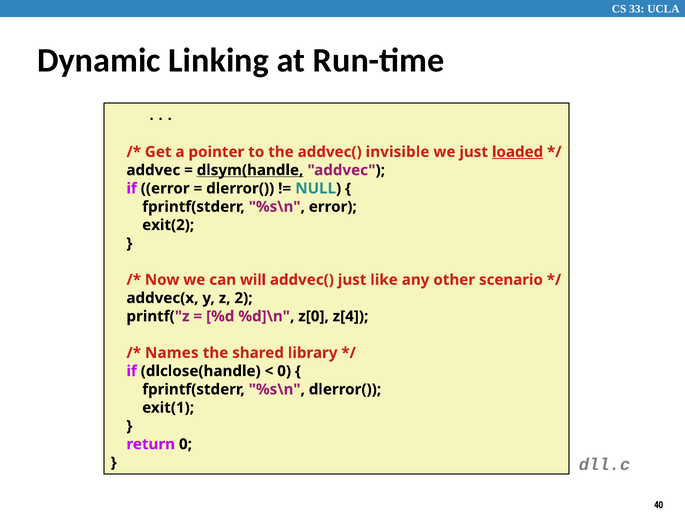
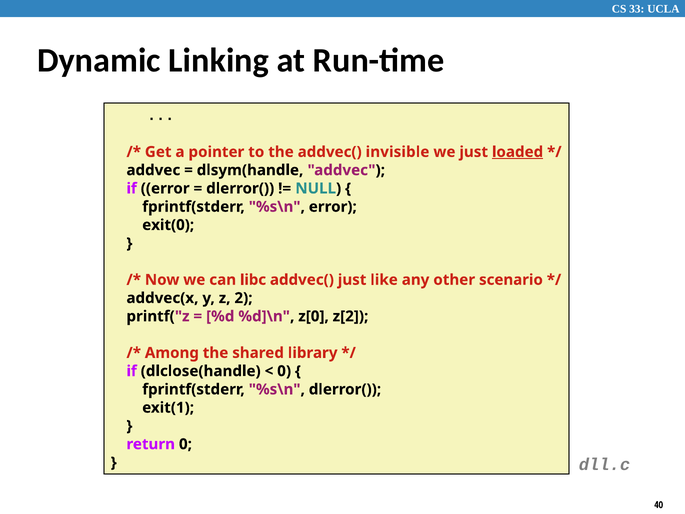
dlsym(handle underline: present -> none
exit(2: exit(2 -> exit(0
will: will -> libc
z[4: z[4 -> z[2
Names: Names -> Among
